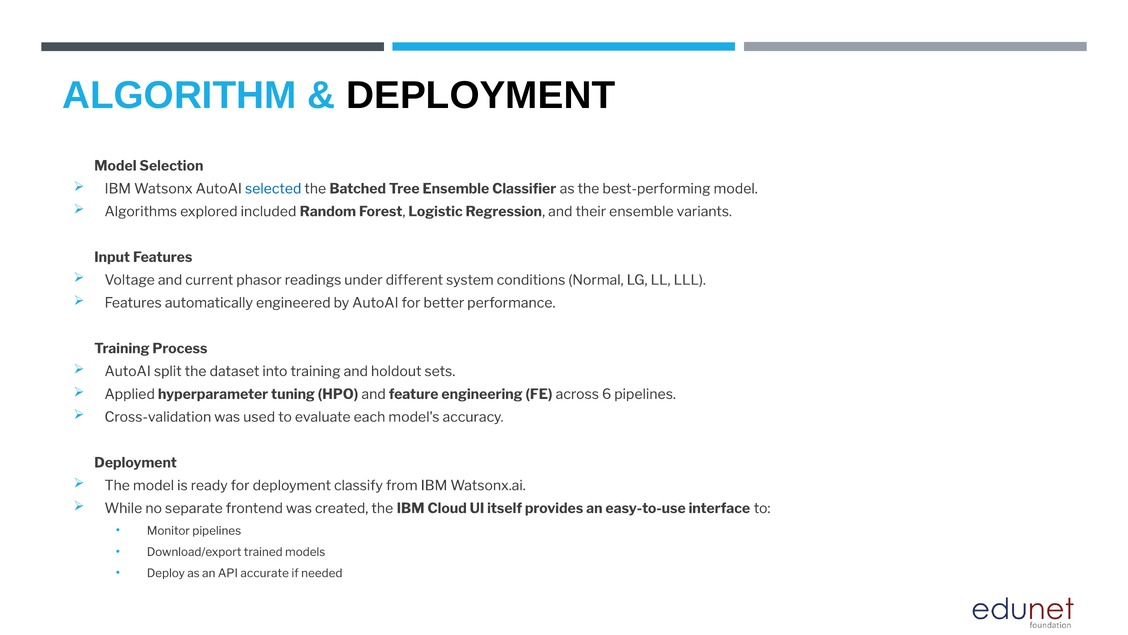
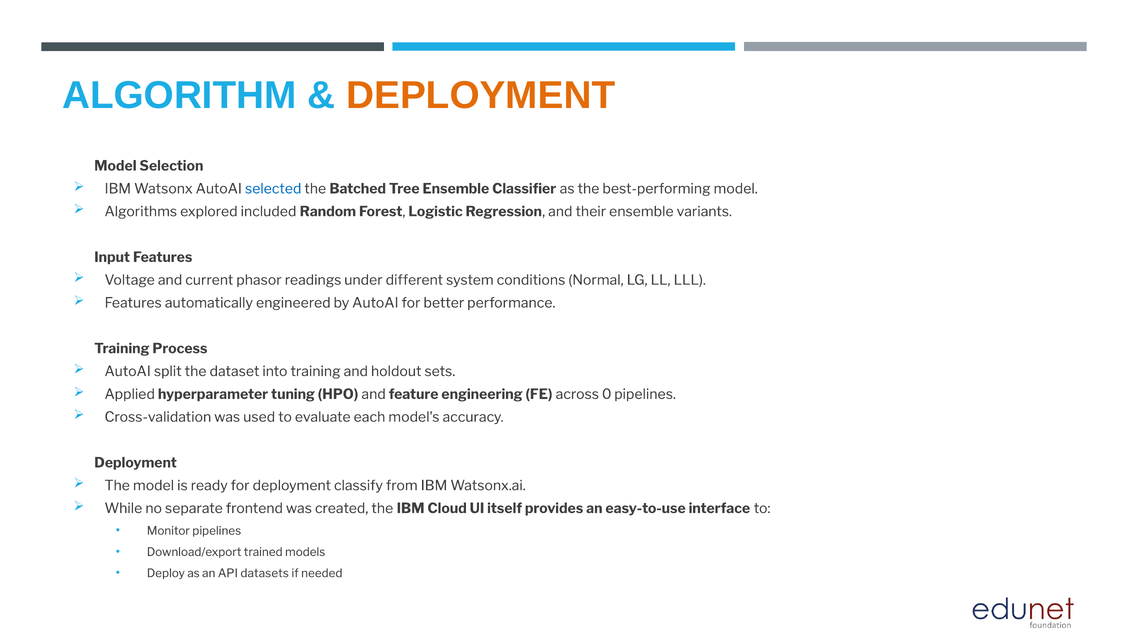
DEPLOYMENT at (481, 95) colour: black -> orange
6: 6 -> 0
accurate: accurate -> datasets
